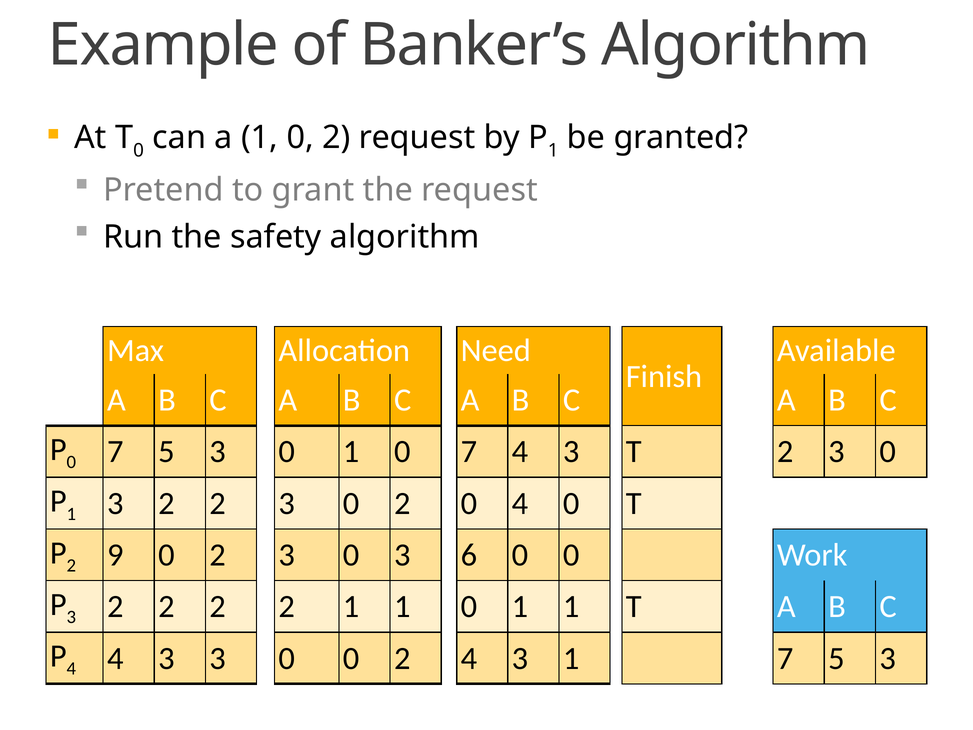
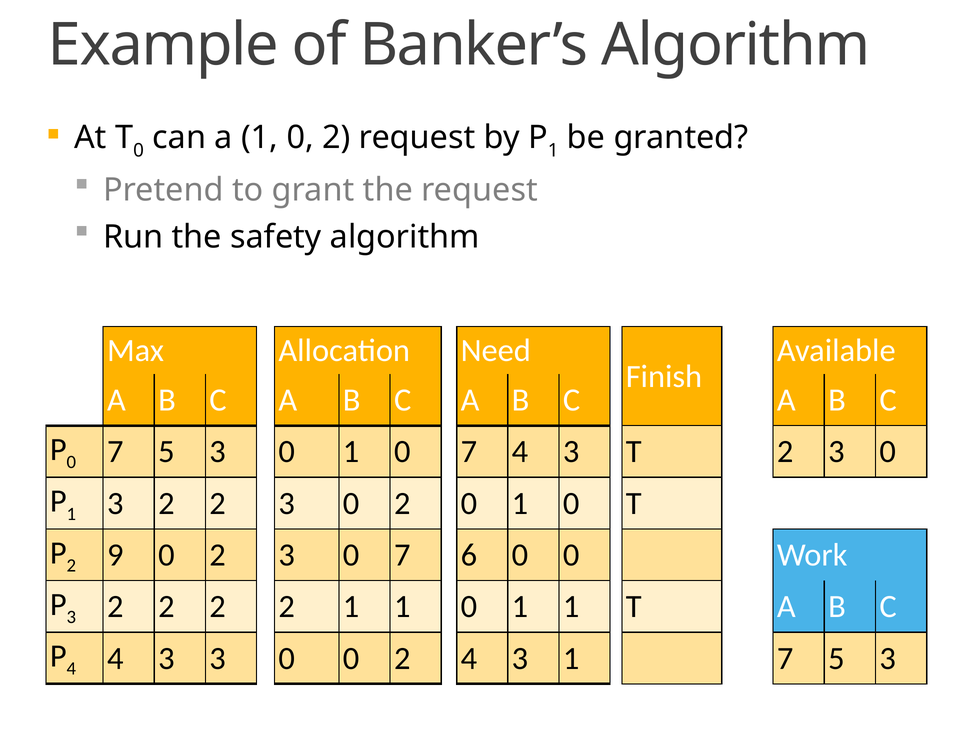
2 0 4: 4 -> 1
3 0 3: 3 -> 7
